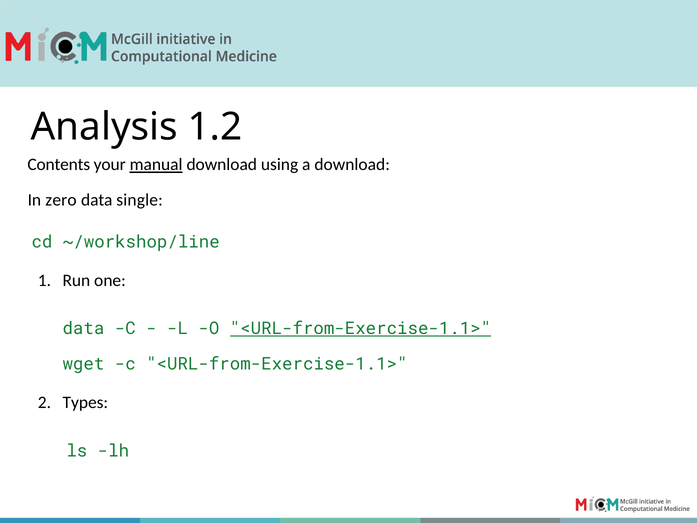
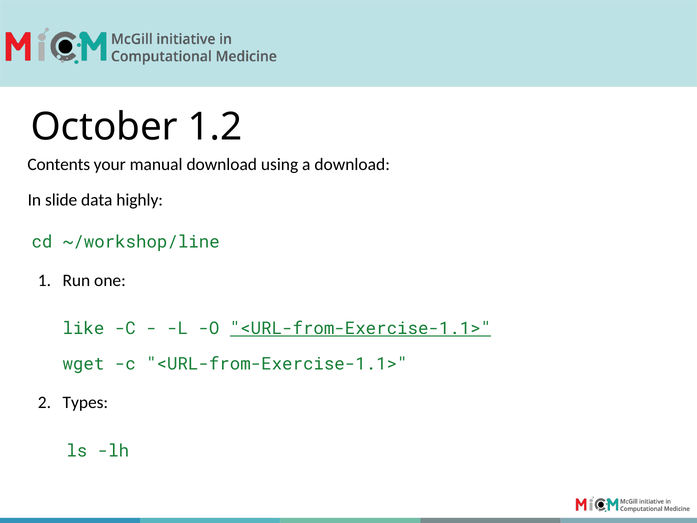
Analysis: Analysis -> October
manual underline: present -> none
zero: zero -> slide
single: single -> highly
data at (83, 329): data -> like
